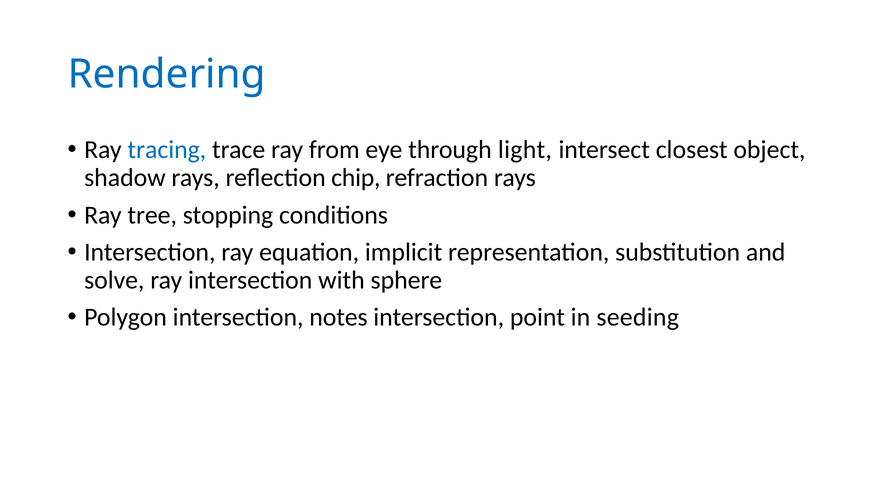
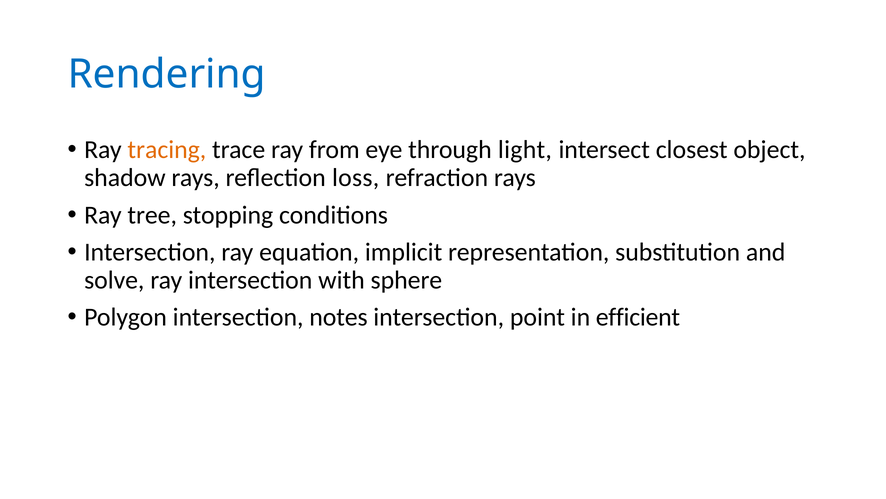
tracing colour: blue -> orange
chip: chip -> loss
seeding: seeding -> efficient
